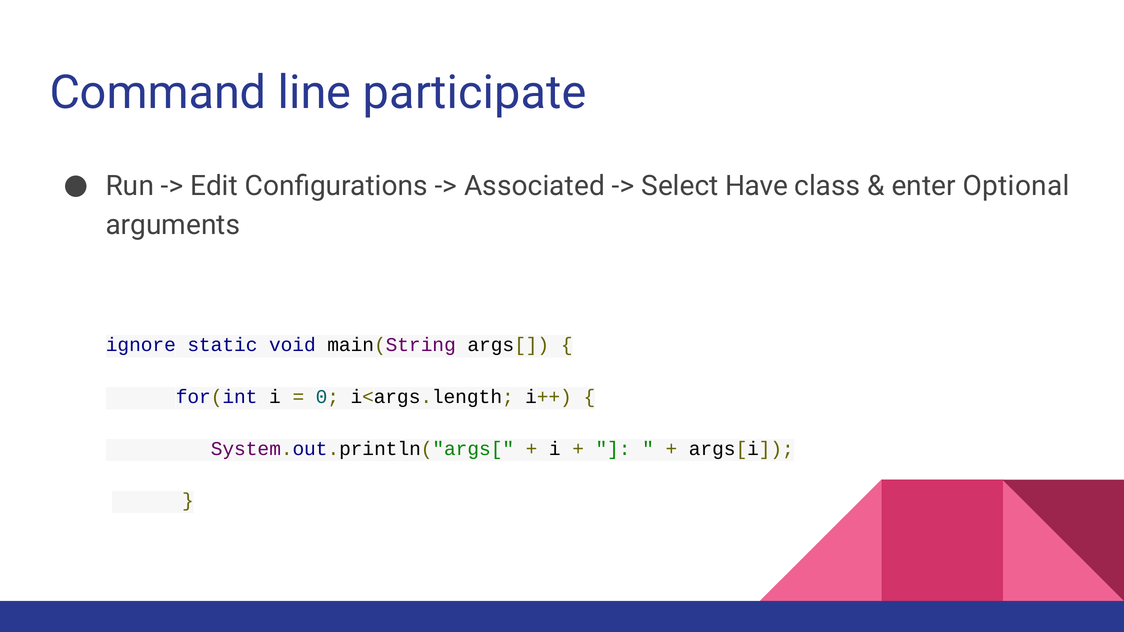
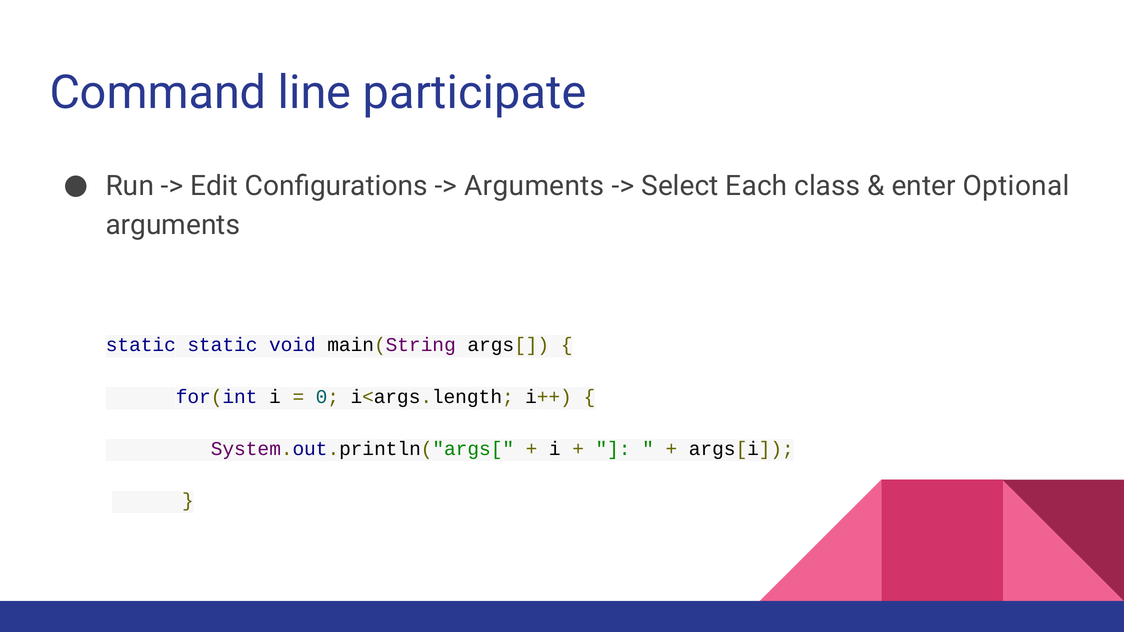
Associated at (534, 186): Associated -> Arguments
Have: Have -> Each
ignore at (141, 345): ignore -> static
